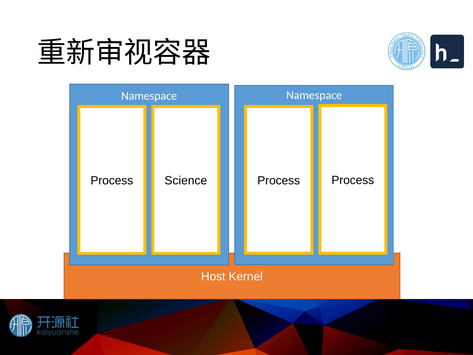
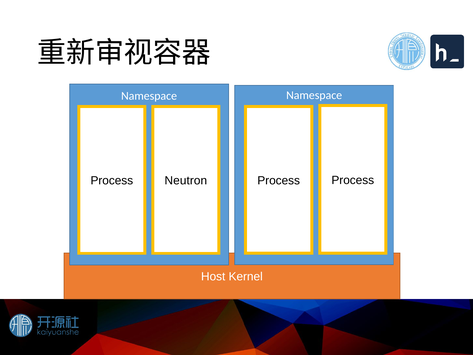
Science: Science -> Neutron
